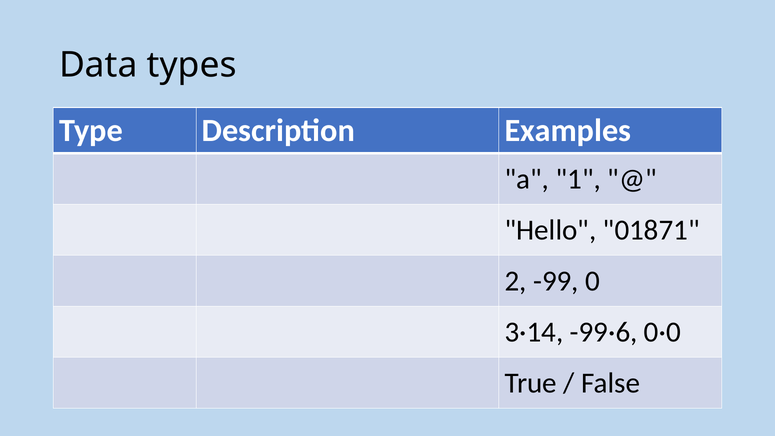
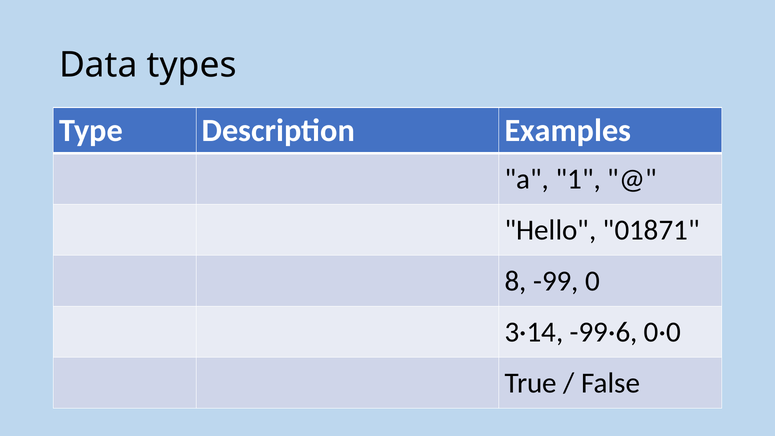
2: 2 -> 8
